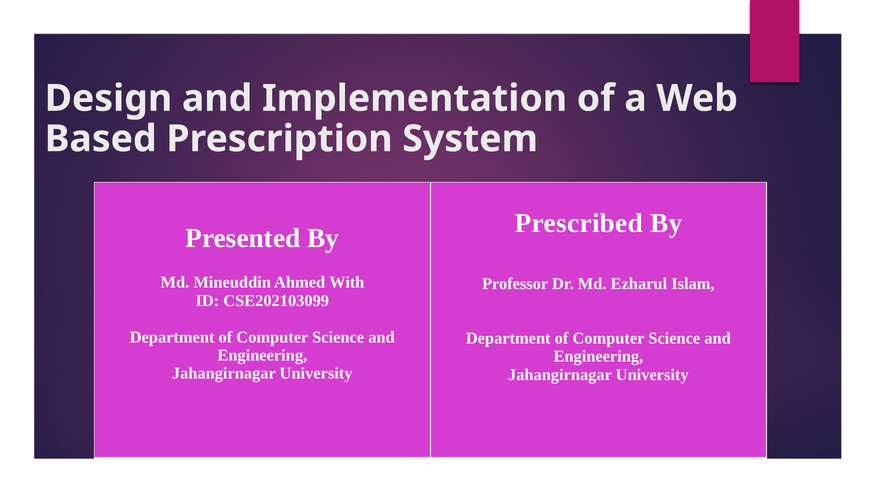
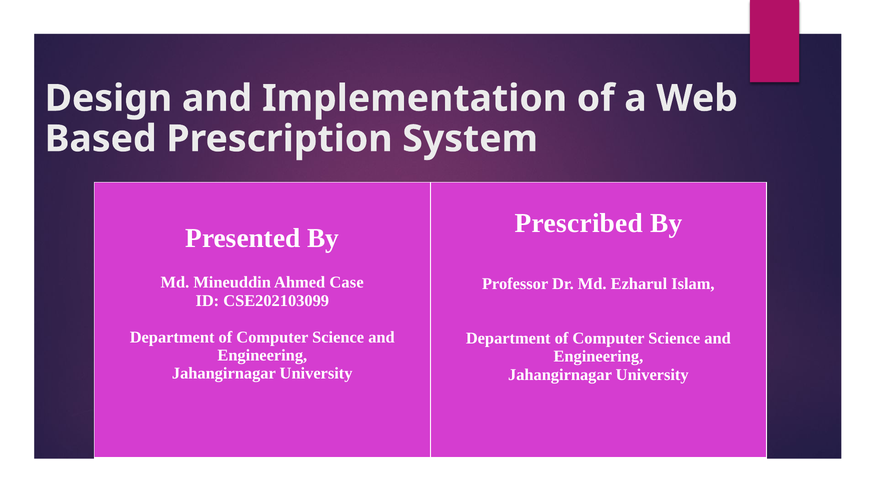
With: With -> Case
